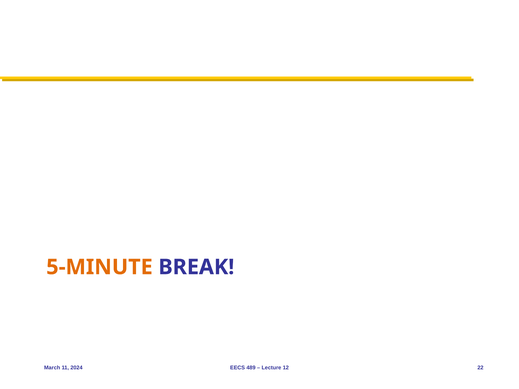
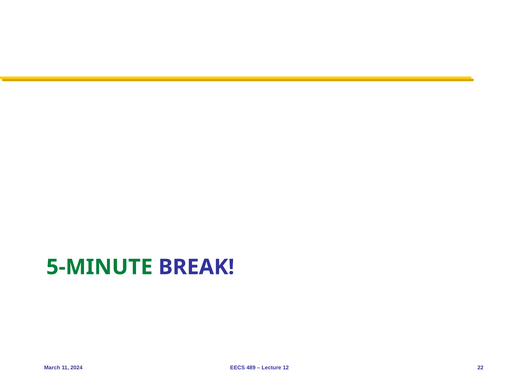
5-MINUTE colour: orange -> green
